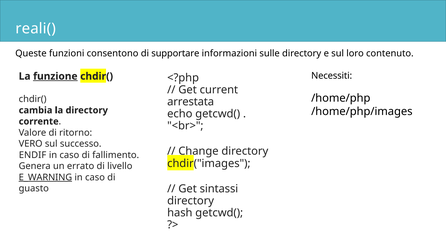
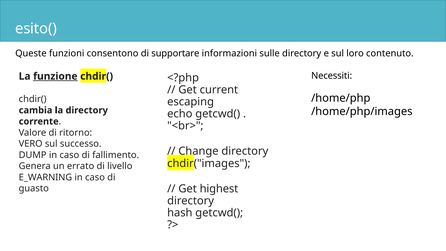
reali(: reali( -> esito(
arrestata: arrestata -> escaping
ENDIF: ENDIF -> DUMP
E_WARNING underline: present -> none
sintassi: sintassi -> highest
